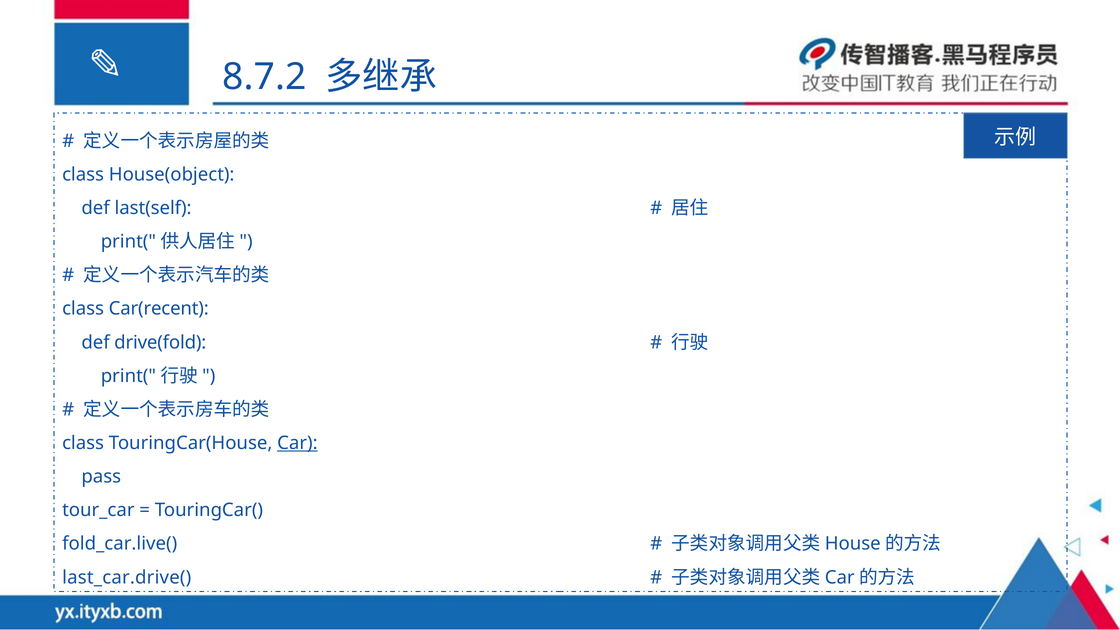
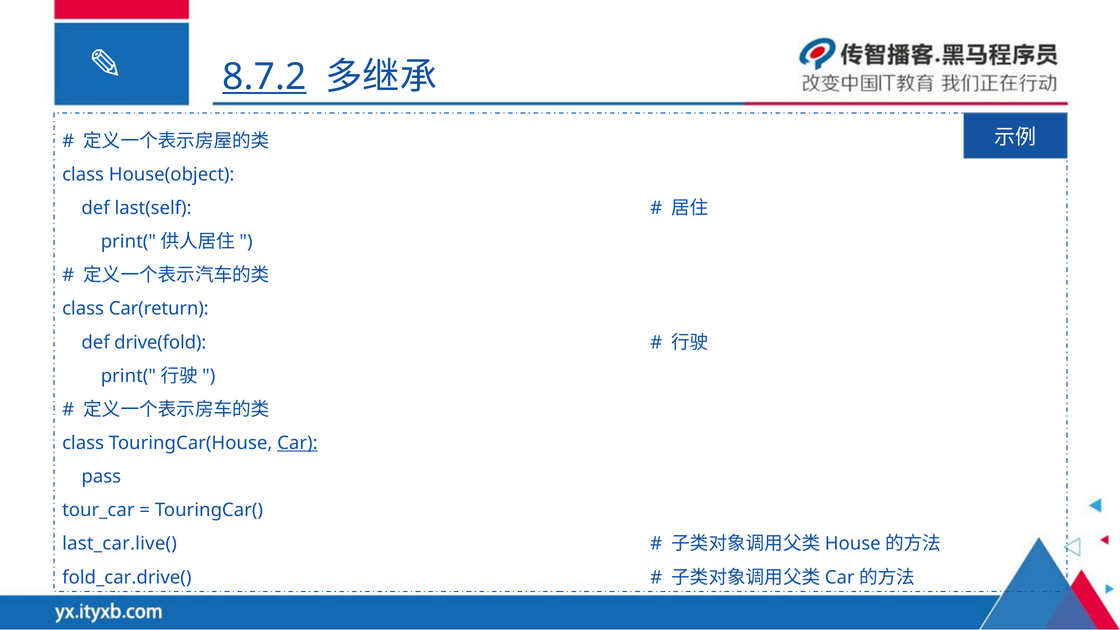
8.7.2 underline: none -> present
Car(recent: Car(recent -> Car(return
fold_car.live(: fold_car.live( -> last_car.live(
last_car.drive(: last_car.drive( -> fold_car.drive(
